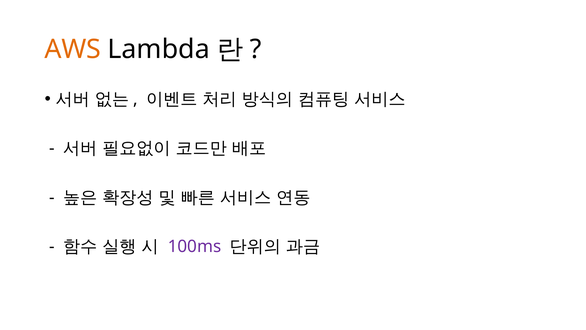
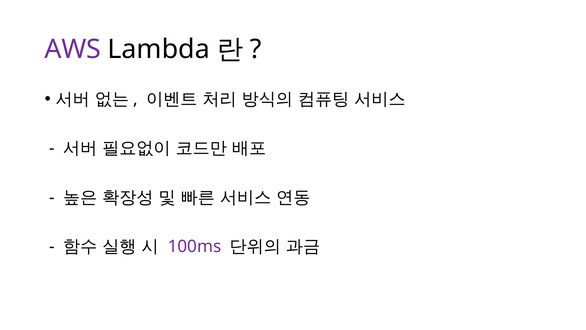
AWS colour: orange -> purple
